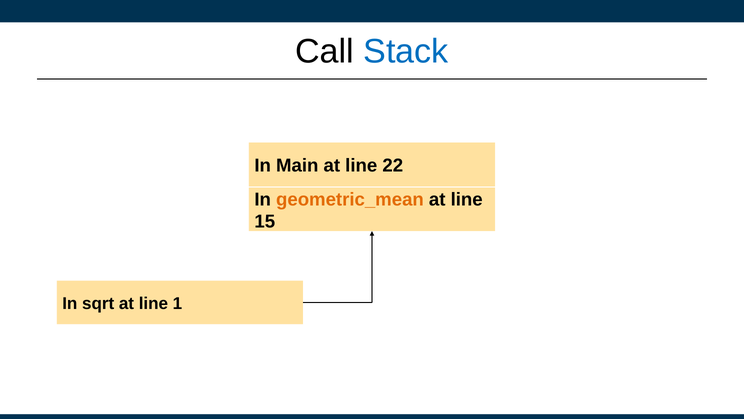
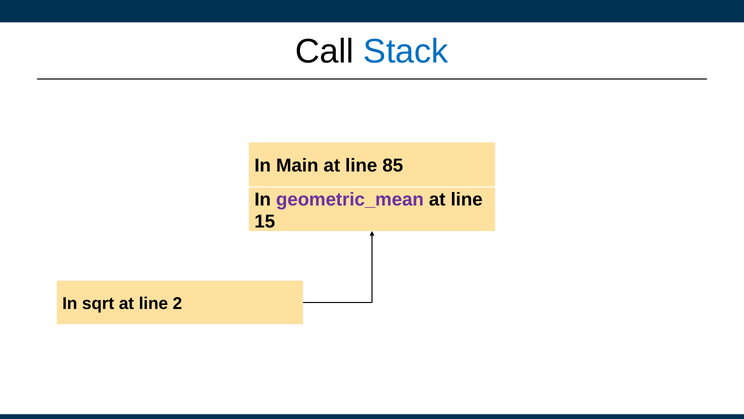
22: 22 -> 85
geometric_mean colour: orange -> purple
1: 1 -> 2
